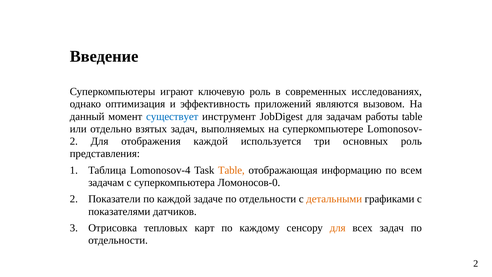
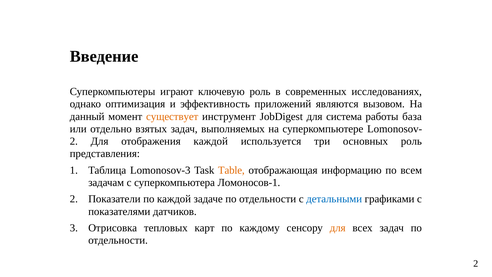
существует colour: blue -> orange
для задачам: задачам -> система
работы table: table -> база
Lomonosov-4: Lomonosov-4 -> Lomonosov-3
Ломоносов-0: Ломоносов-0 -> Ломоносов-1
детальными colour: orange -> blue
